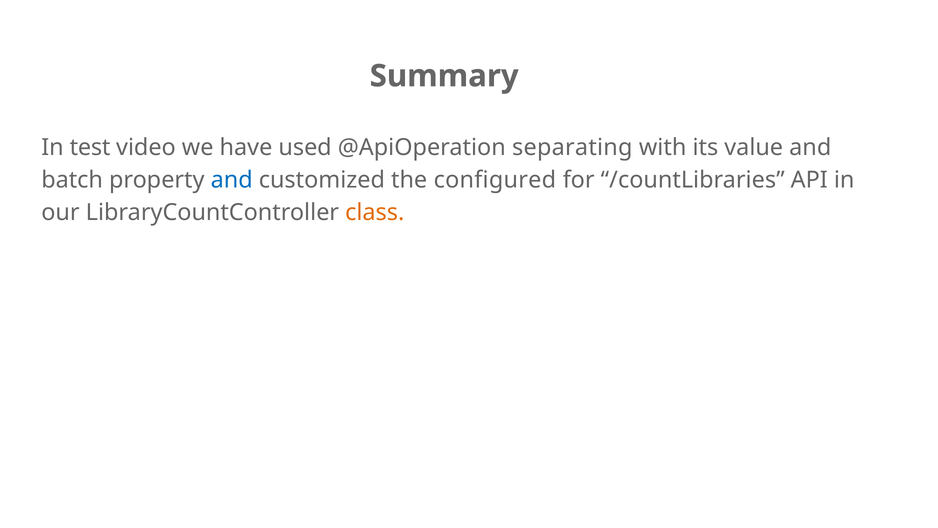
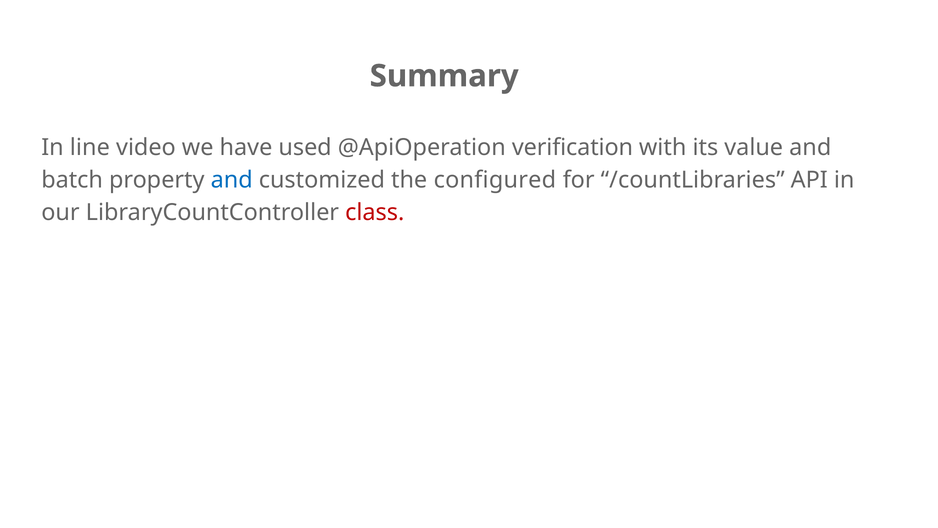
test: test -> line
separating: separating -> verification
class colour: orange -> red
